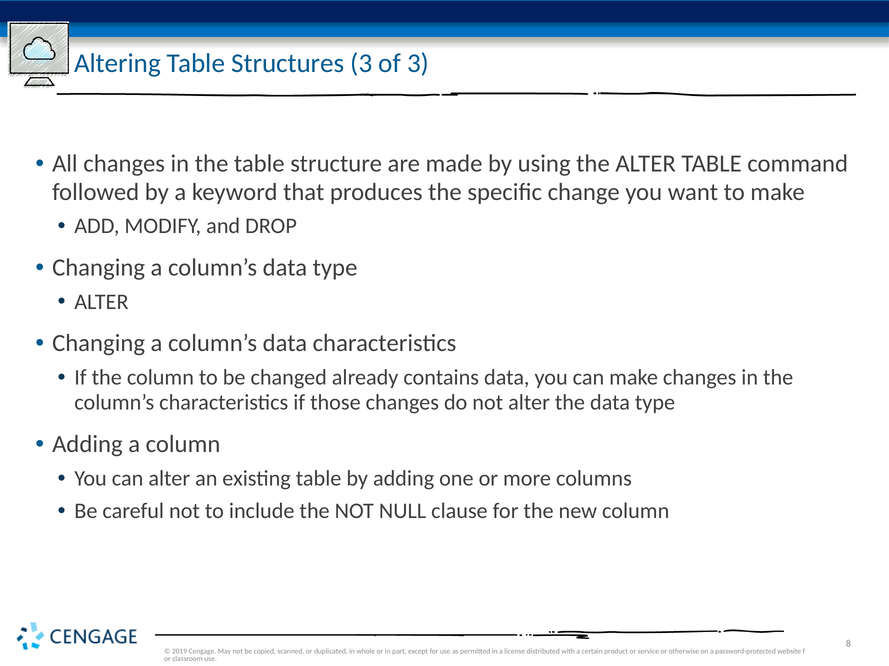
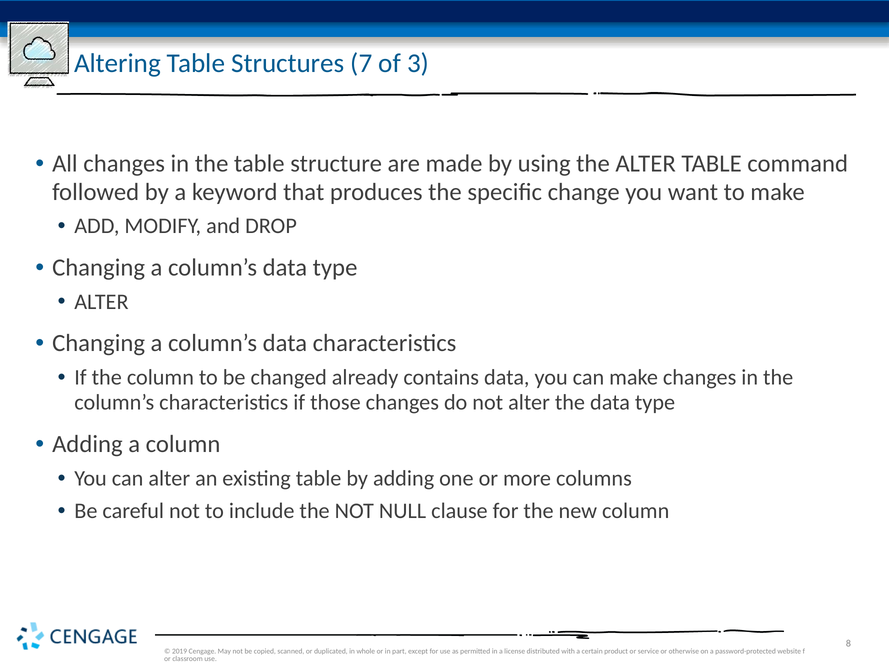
Structures 3: 3 -> 7
